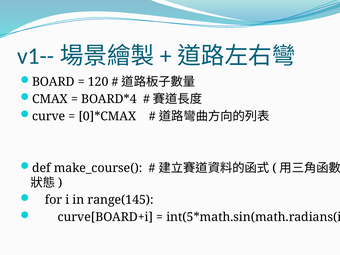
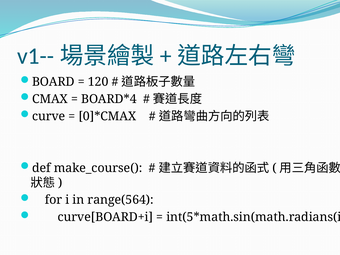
range(145: range(145 -> range(564
